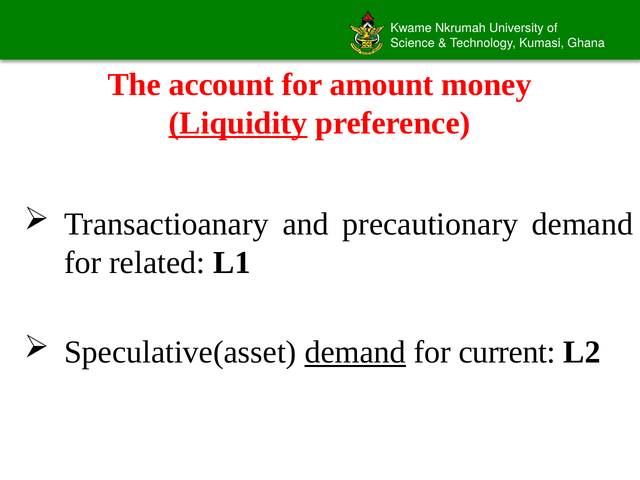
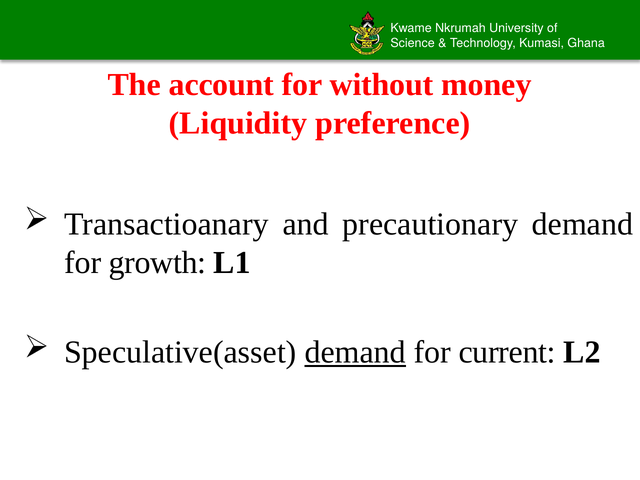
amount: amount -> without
Liquidity underline: present -> none
related: related -> growth
